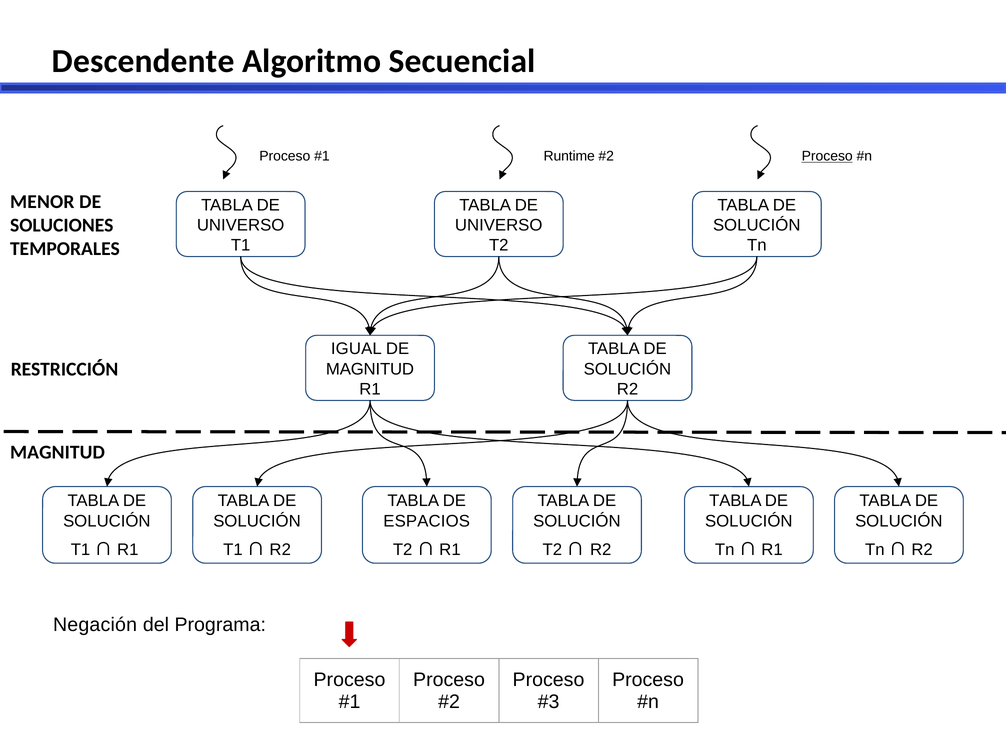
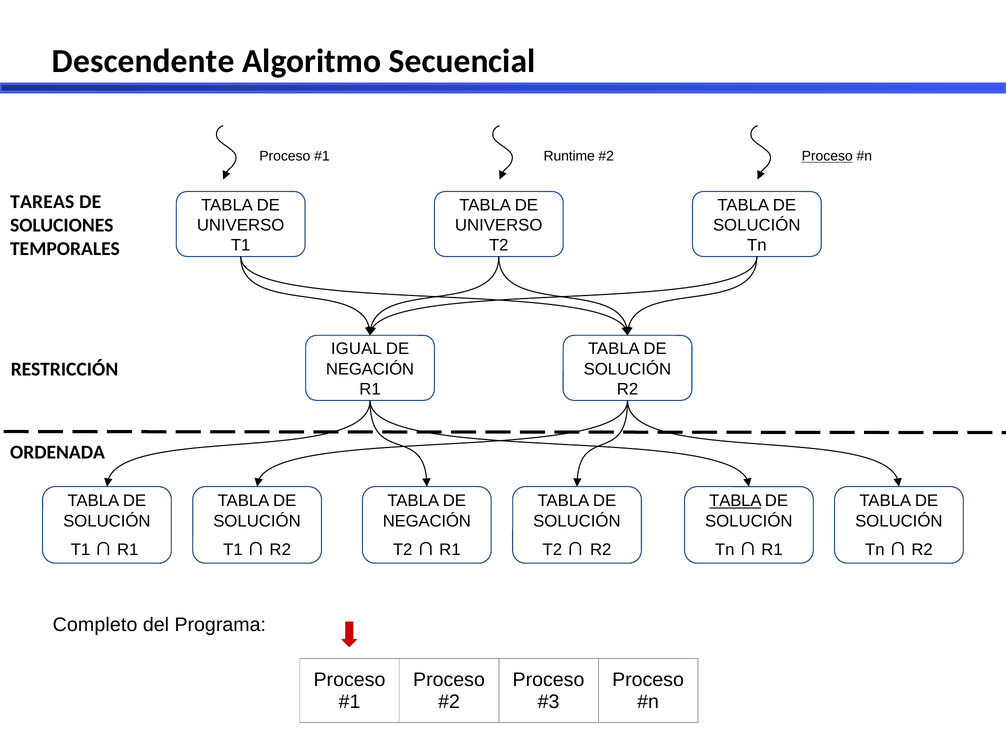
MENOR: MENOR -> TAREAS
MAGNITUD at (370, 369): MAGNITUD -> NEGACIÓN
MAGNITUD at (57, 453): MAGNITUD -> ORDENADA
TABLA at (735, 501) underline: none -> present
ESPACIOS at (427, 521): ESPACIOS -> NEGACIÓN
Negación: Negación -> Completo
